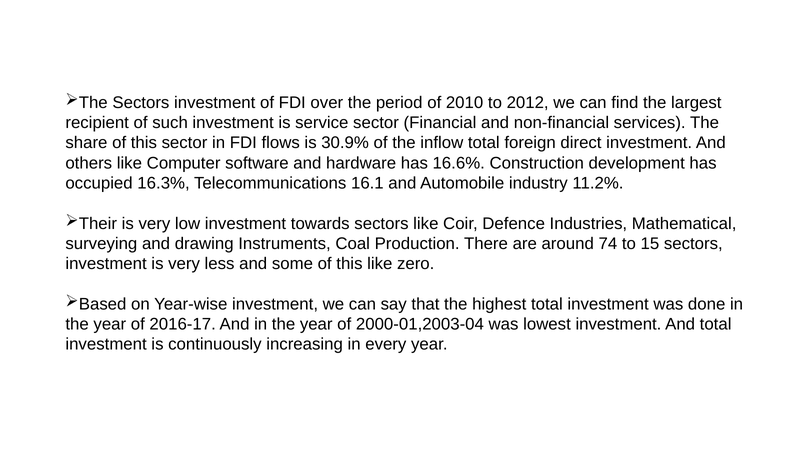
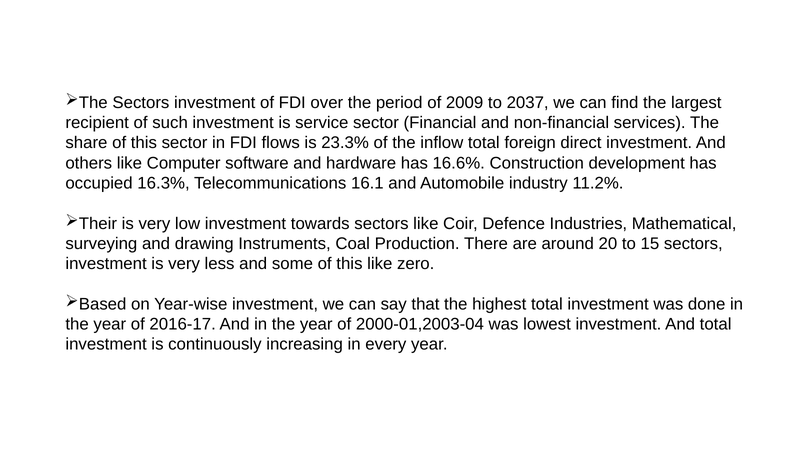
2010: 2010 -> 2009
2012: 2012 -> 2037
30.9%: 30.9% -> 23.3%
74: 74 -> 20
